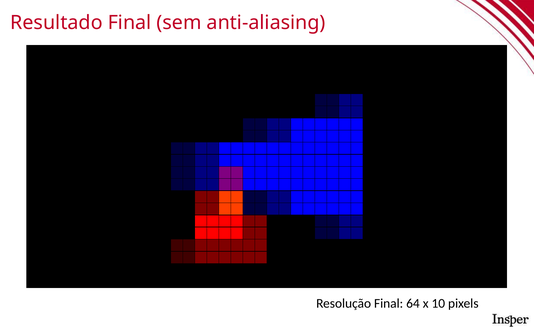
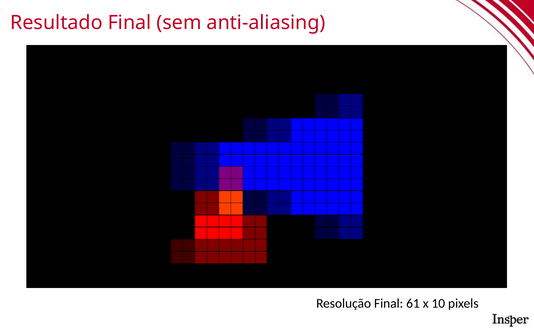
64: 64 -> 61
